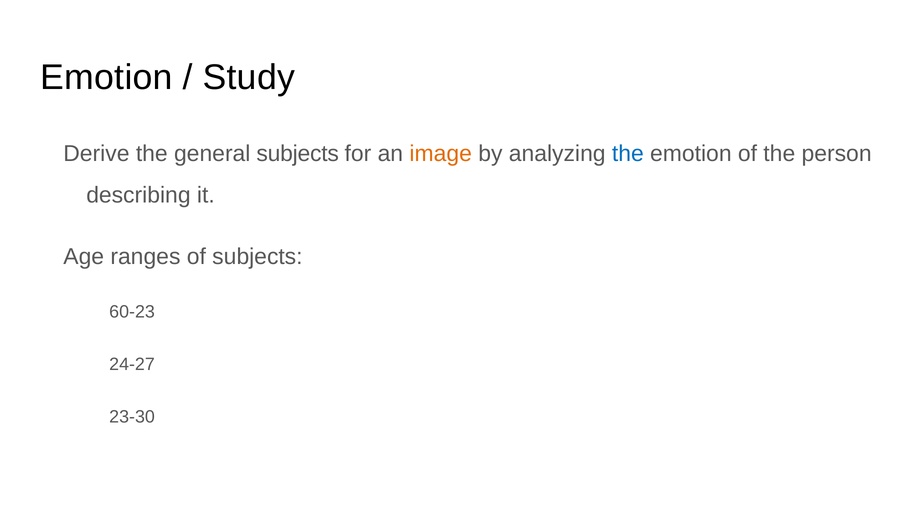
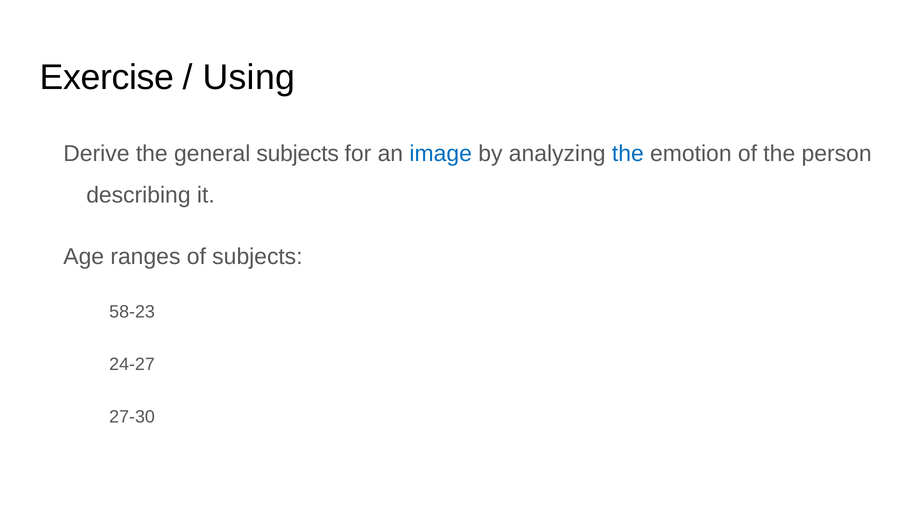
Emotion at (107, 78): Emotion -> Exercise
Study: Study -> Using
image colour: orange -> blue
60-23: 60-23 -> 58-23
23-30: 23-30 -> 27-30
